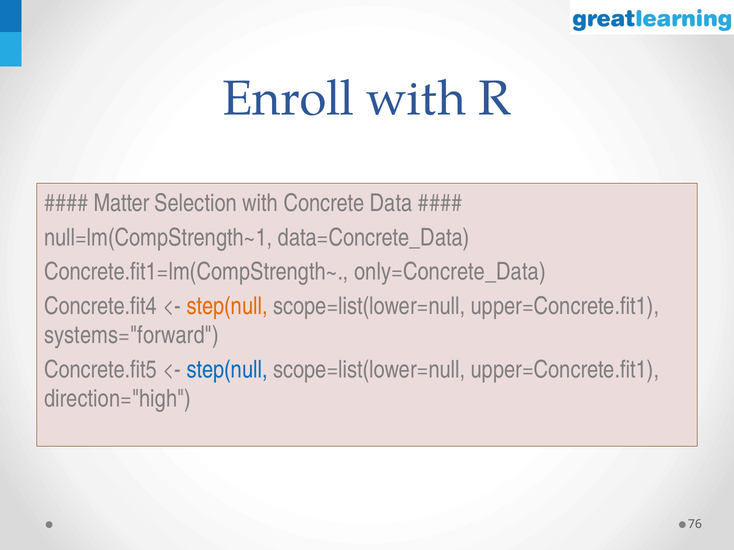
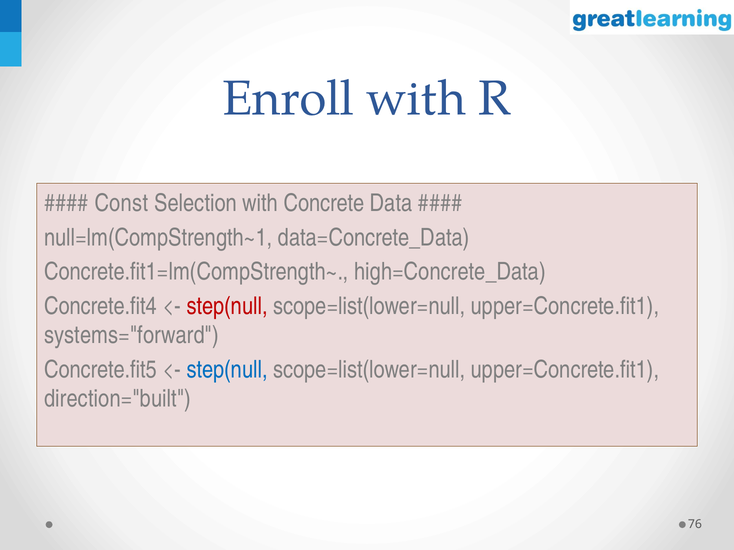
Matter: Matter -> Const
only=Concrete_Data: only=Concrete_Data -> high=Concrete_Data
step(null at (227, 306) colour: orange -> red
direction="high: direction="high -> direction="built
